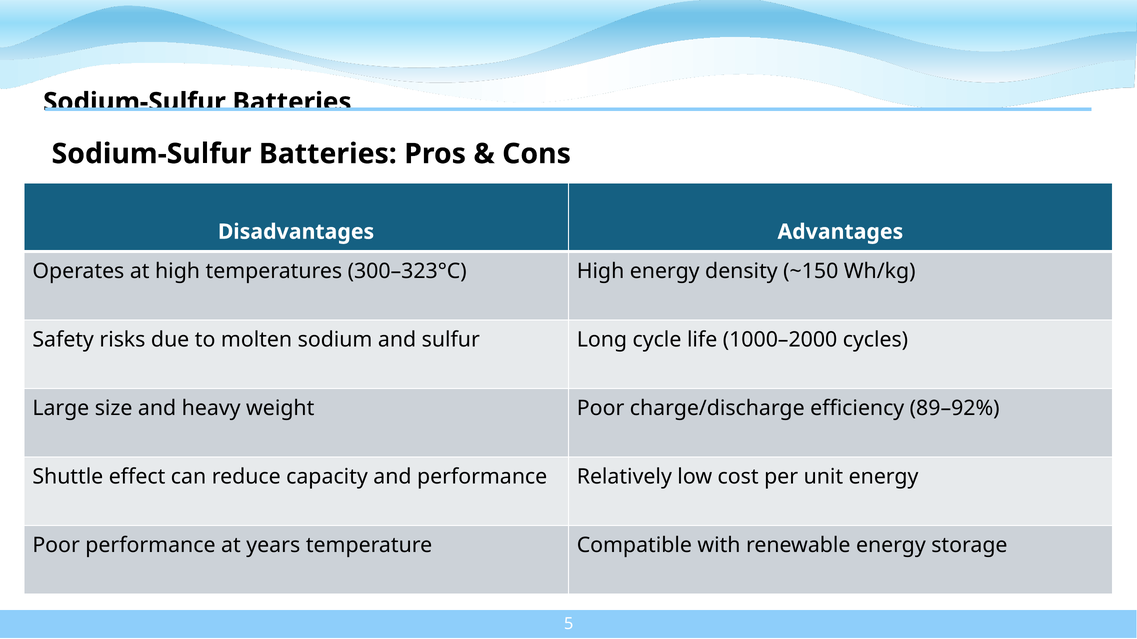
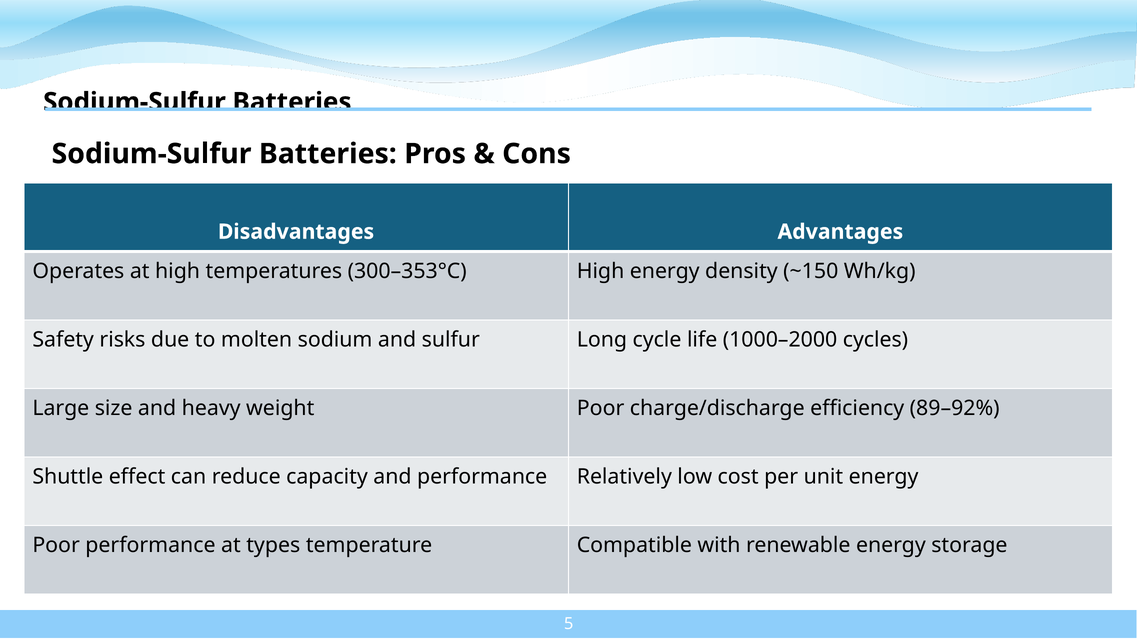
300–323°C: 300–323°C -> 300–353°C
years: years -> types
